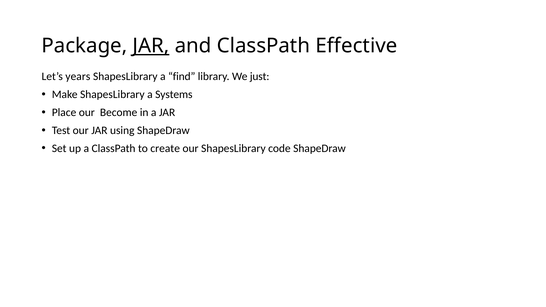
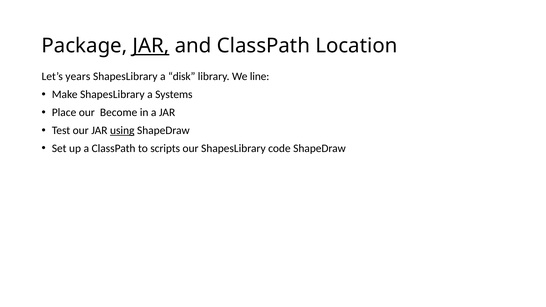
Effective: Effective -> Location
find: find -> disk
just: just -> line
using underline: none -> present
create: create -> scripts
